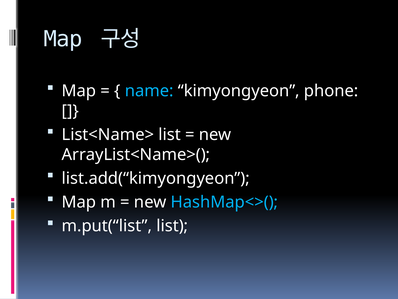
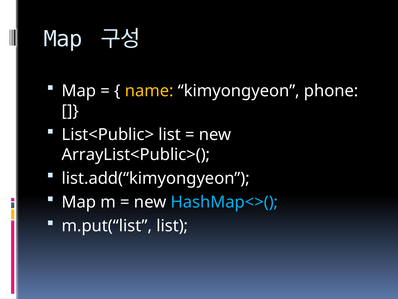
name colour: light blue -> yellow
List<Name>: List<Name> -> List<Public>
ArrayList<Name>(: ArrayList<Name>( -> ArrayList<Public>(
